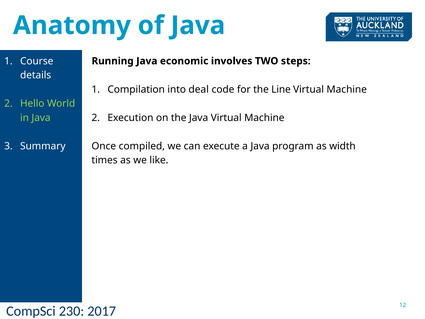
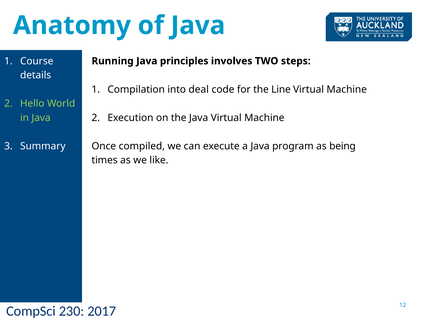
economic: economic -> principles
width: width -> being
